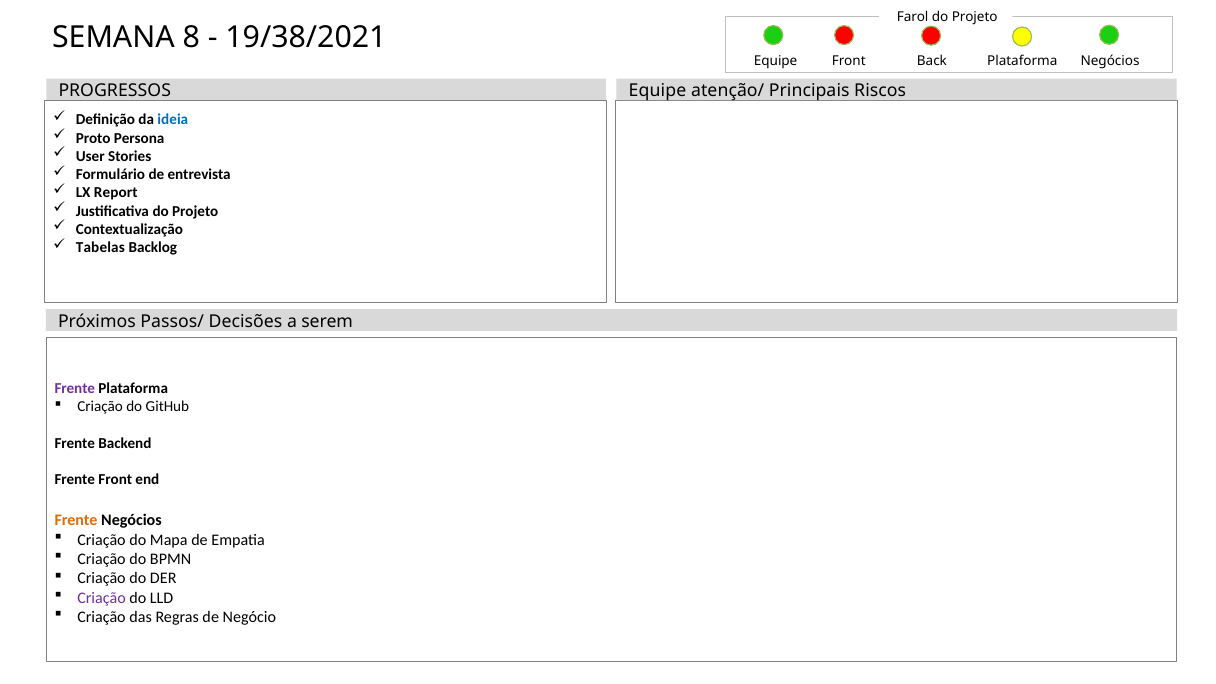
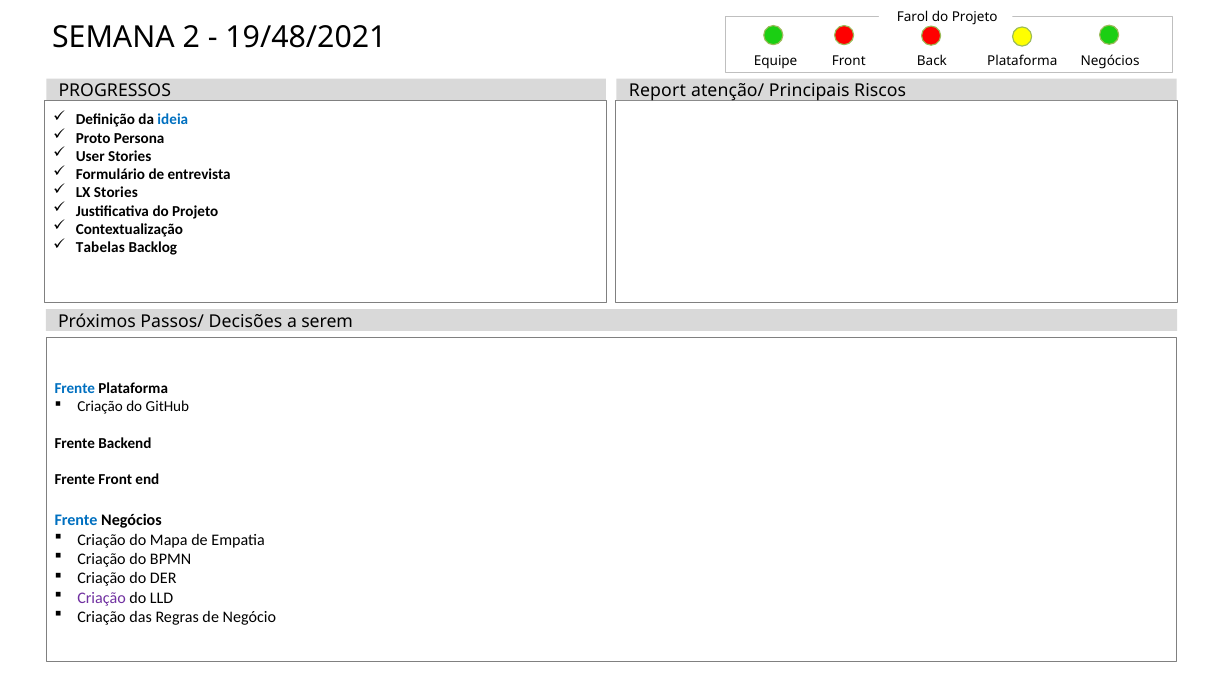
8: 8 -> 2
19/38/2021: 19/38/2021 -> 19/48/2021
PROGRESSOS Equipe: Equipe -> Report
LX Report: Report -> Stories
Frente at (75, 388) colour: purple -> blue
Frente at (76, 521) colour: orange -> blue
